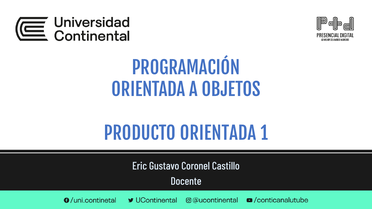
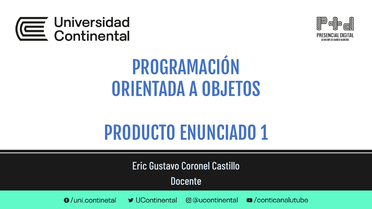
PRODUCTO ORIENTADA: ORIENTADA -> ENUNCIADO
